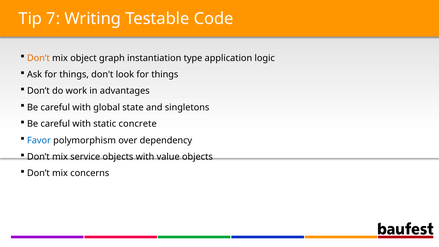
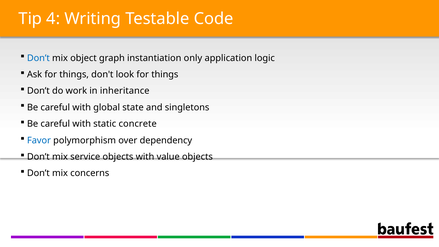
7: 7 -> 4
Don’t at (38, 58) colour: orange -> blue
type: type -> only
advantages: advantages -> inheritance
